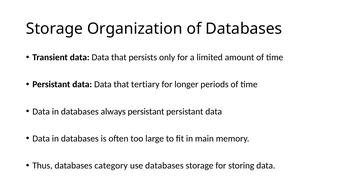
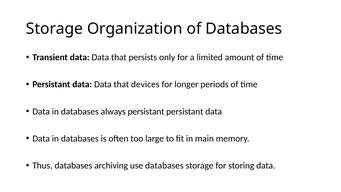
tertiary: tertiary -> devices
category: category -> archiving
